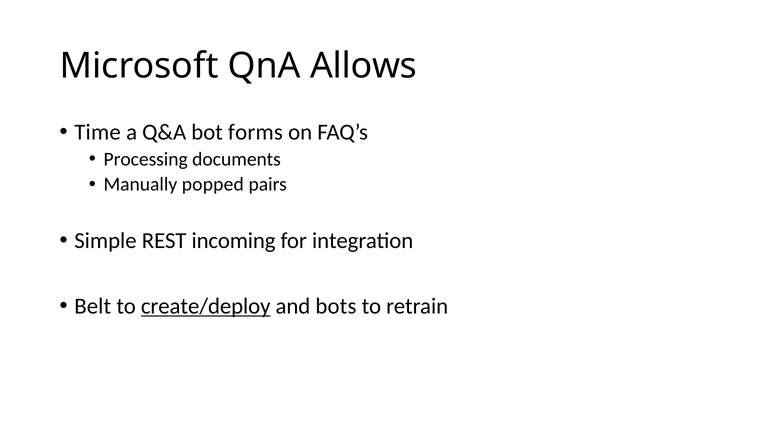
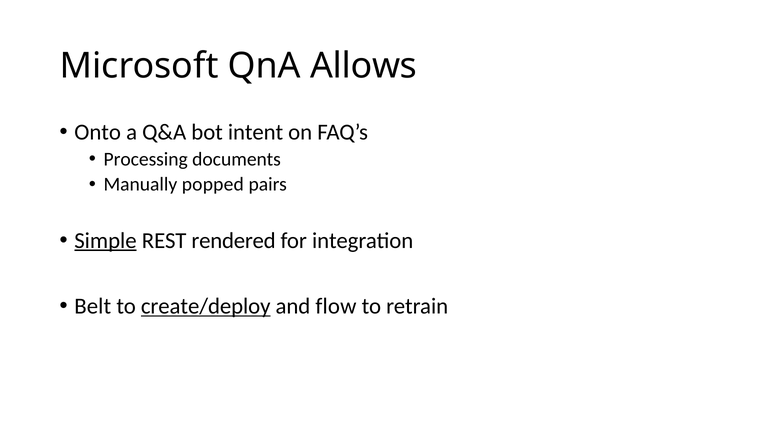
Time: Time -> Onto
forms: forms -> intent
Simple underline: none -> present
incoming: incoming -> rendered
bots: bots -> flow
